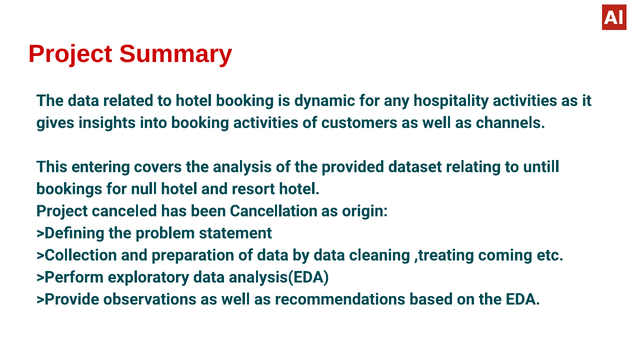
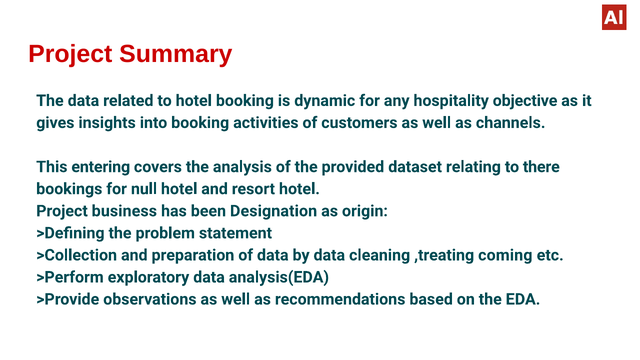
hospitality activities: activities -> objective
untill: untill -> there
canceled: canceled -> business
Cancellation: Cancellation -> Designation
